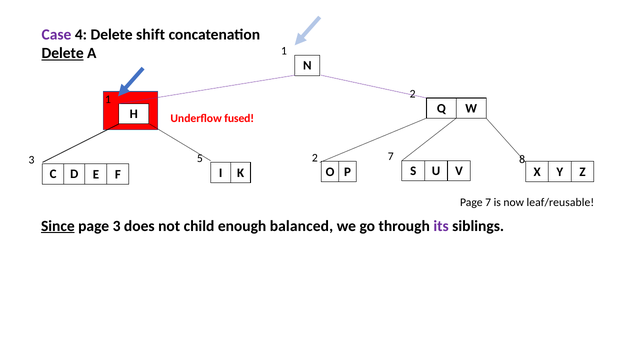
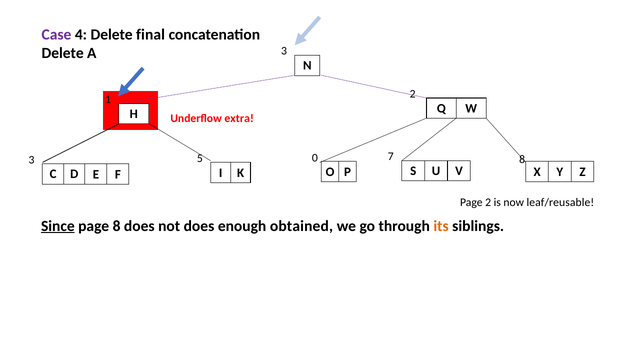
shift: shift -> final
Delete at (63, 53) underline: present -> none
A 1: 1 -> 3
fused: fused -> extra
5 2: 2 -> 0
Page 7: 7 -> 2
page 3: 3 -> 8
not child: child -> does
balanced: balanced -> obtained
its colour: purple -> orange
